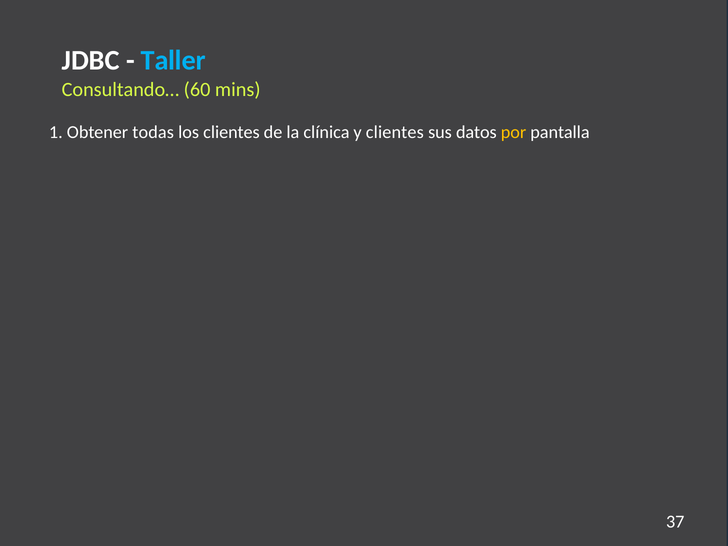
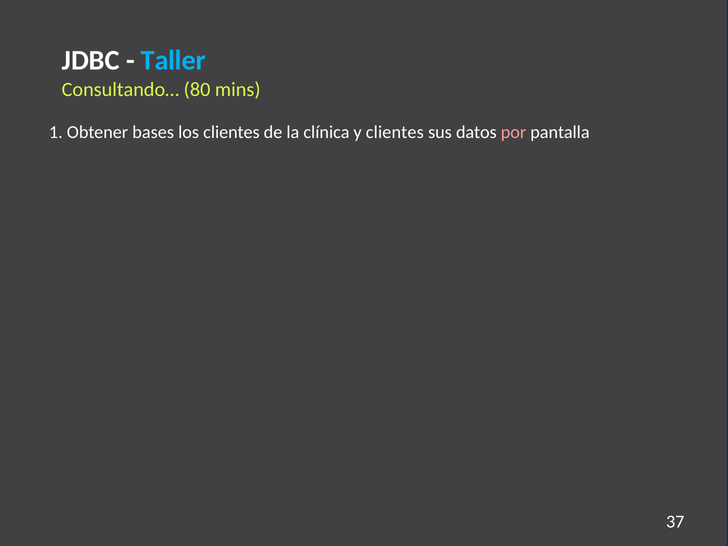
60: 60 -> 80
todas: todas -> bases
por colour: yellow -> pink
